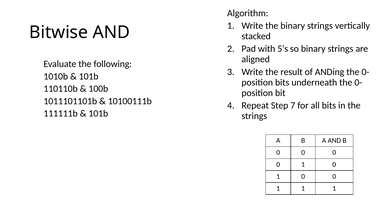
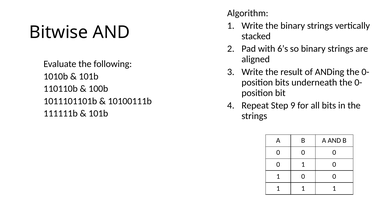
5’s: 5’s -> 6’s
7: 7 -> 9
